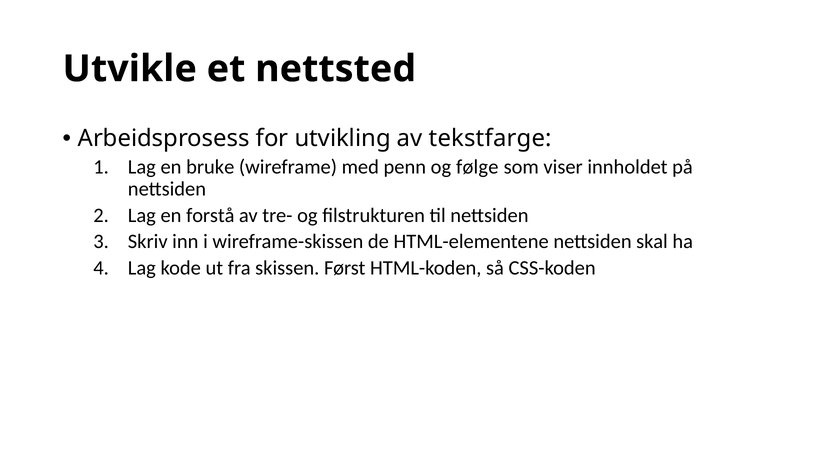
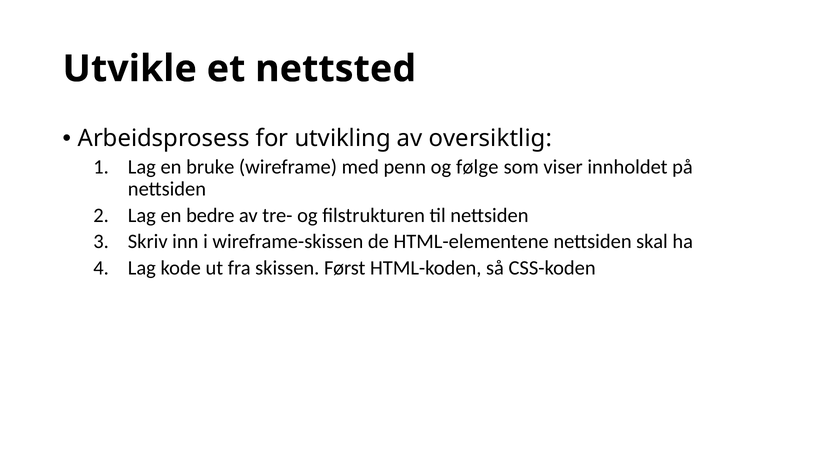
tekstfarge: tekstfarge -> oversiktlig
forstå: forstå -> bedre
